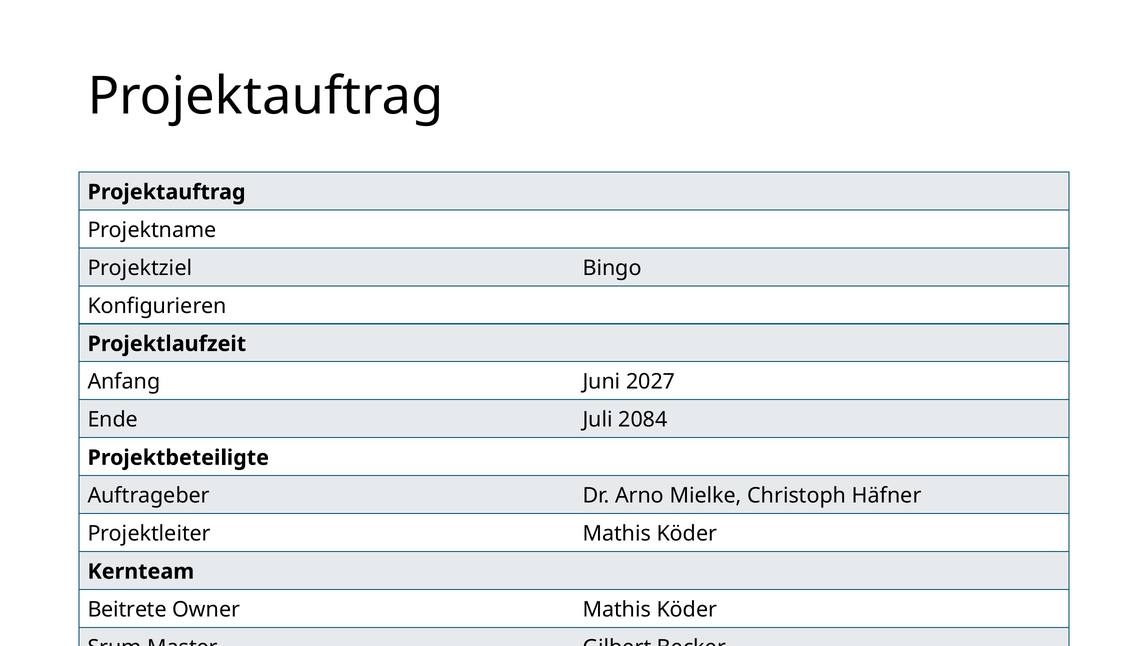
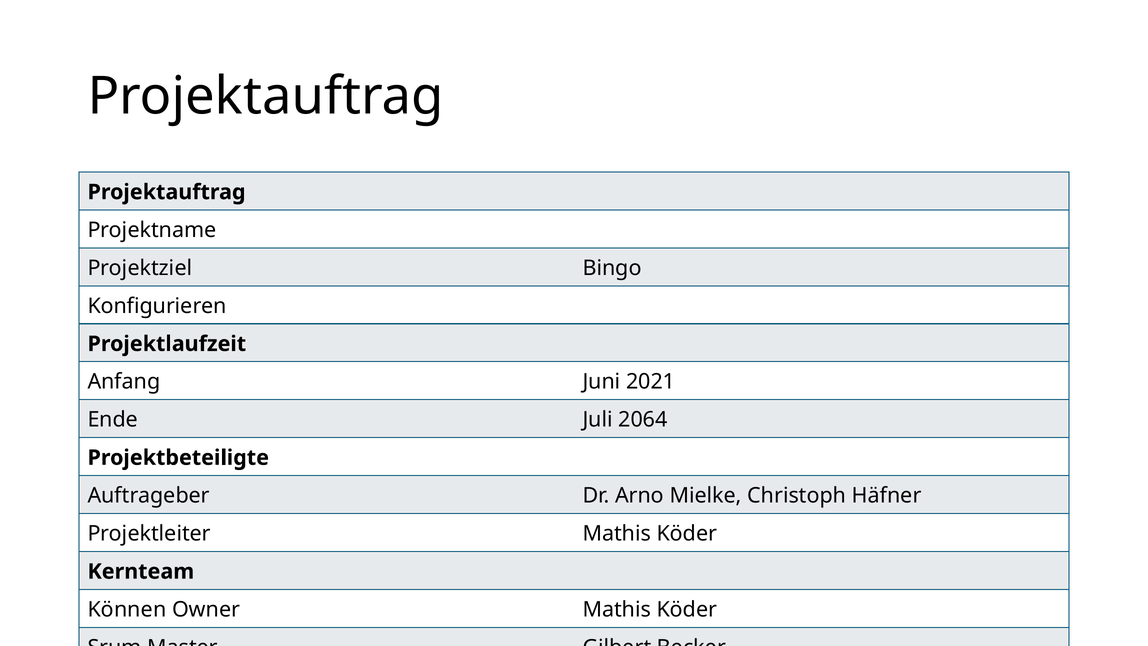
2027: 2027 -> 2021
2084: 2084 -> 2064
Beitrete: Beitrete -> Können
